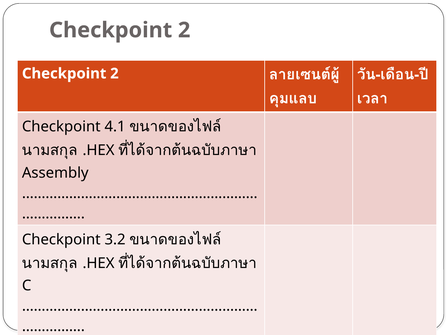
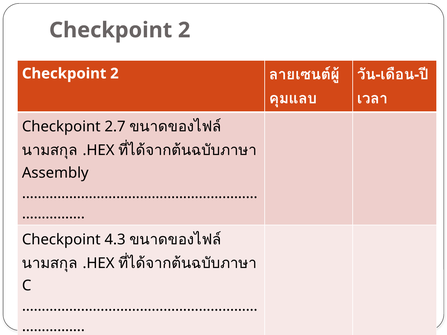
4.1: 4.1 -> 2.7
3.2: 3.2 -> 4.3
